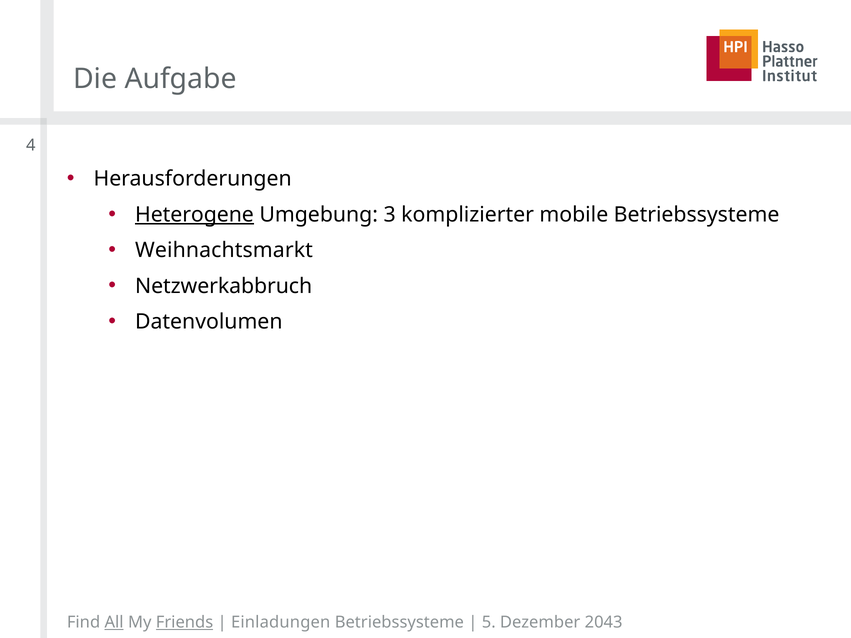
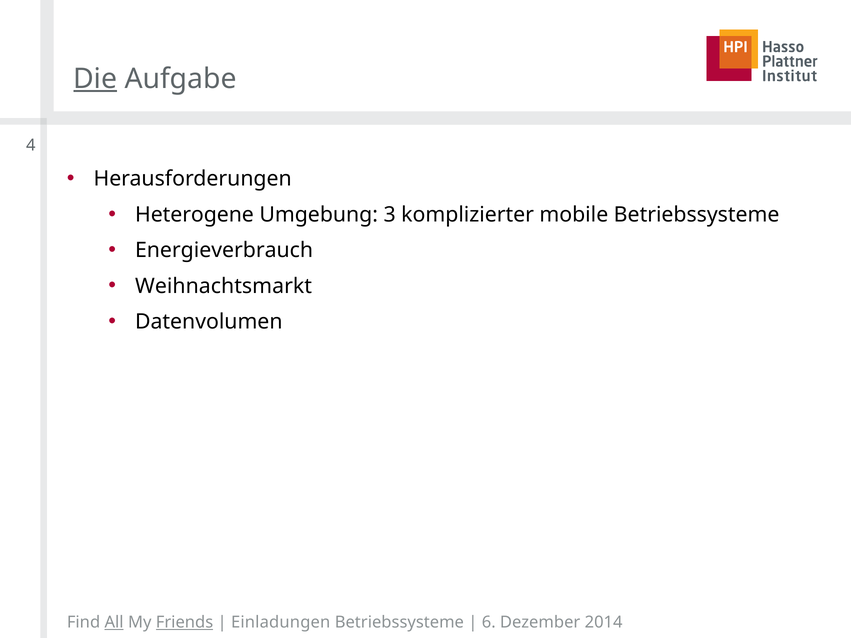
Die underline: none -> present
Heterogene underline: present -> none
Weihnachtsmarkt: Weihnachtsmarkt -> Energieverbrauch
Netzwerkabbruch: Netzwerkabbruch -> Weihnachtsmarkt
5: 5 -> 6
2043: 2043 -> 2014
